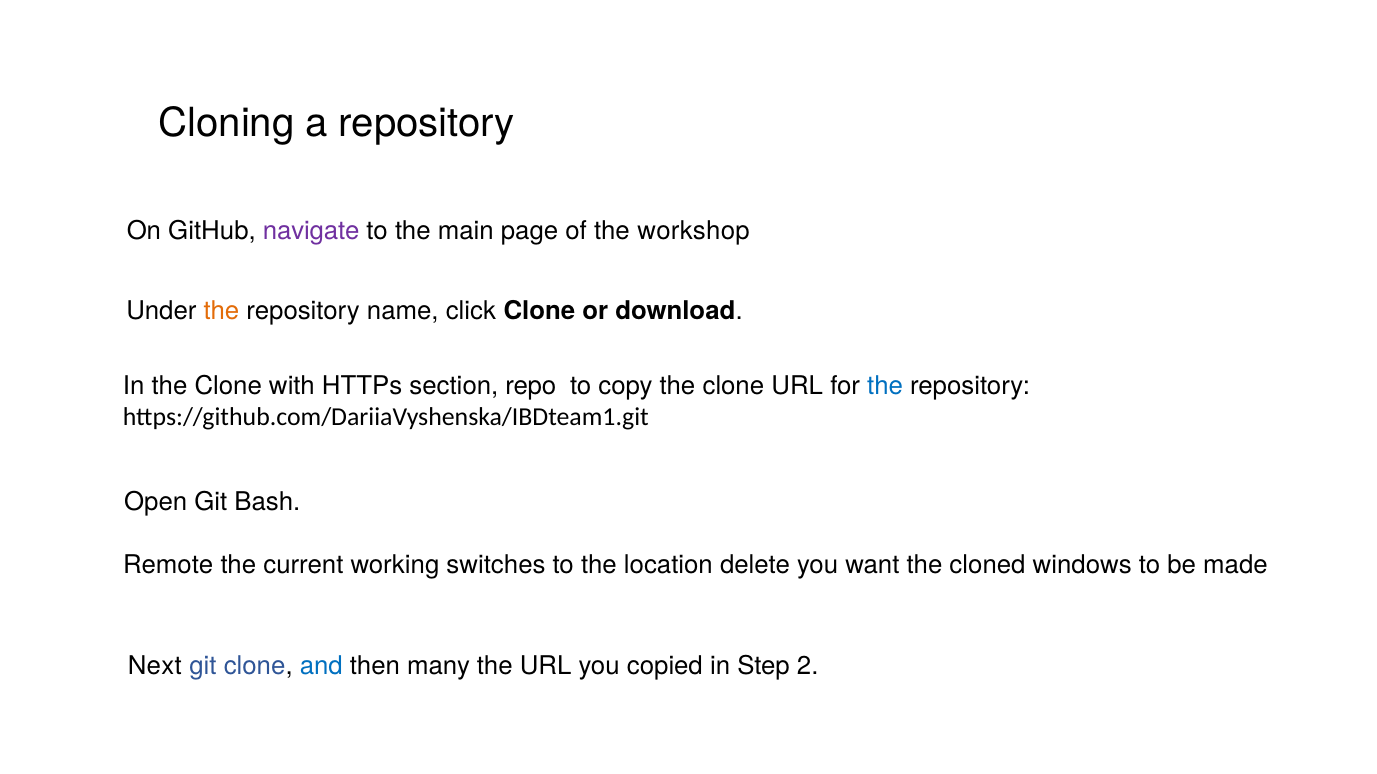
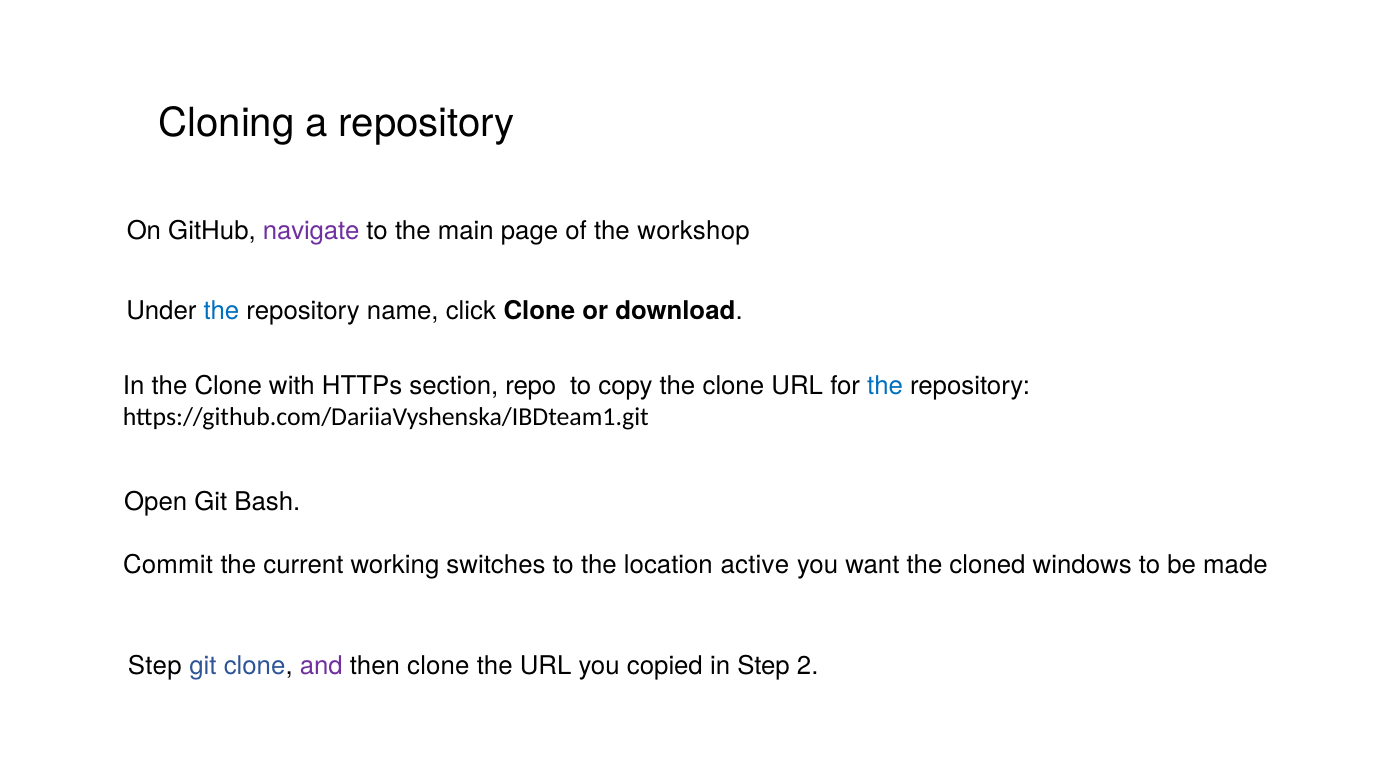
the at (221, 311) colour: orange -> blue
Remote: Remote -> Commit
delete: delete -> active
Next at (155, 666): Next -> Step
and colour: blue -> purple
then many: many -> clone
